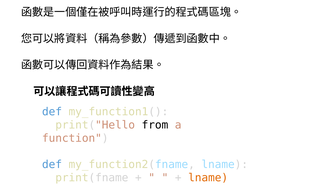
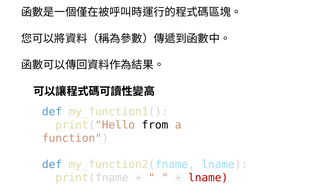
lname at (208, 178) colour: orange -> red
